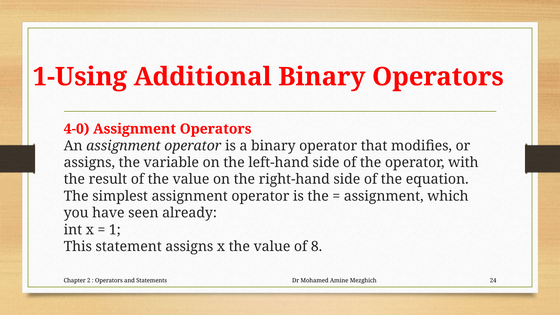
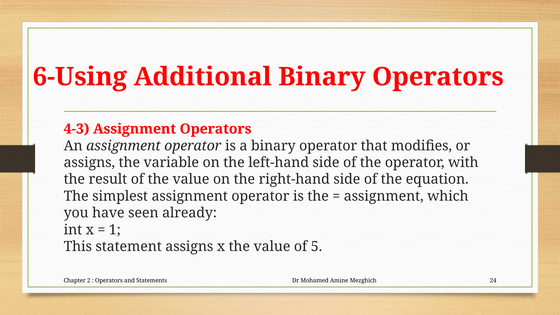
1-Using: 1-Using -> 6-Using
4-0: 4-0 -> 4-3
8: 8 -> 5
